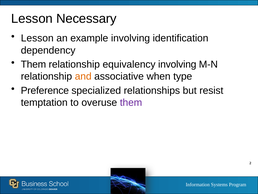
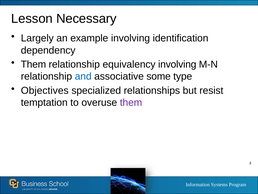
Lesson at (37, 38): Lesson -> Largely
and colour: orange -> blue
when: when -> some
Preference: Preference -> Objectives
